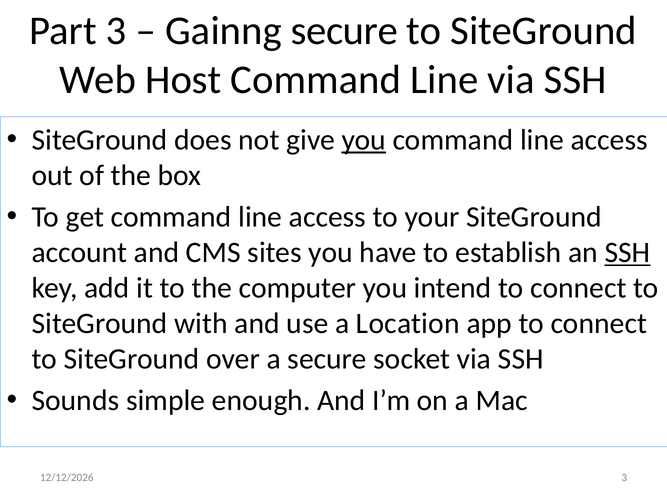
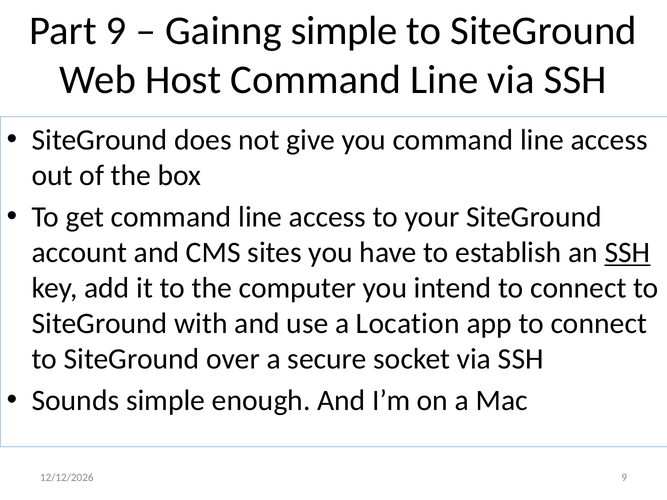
Part 3: 3 -> 9
Gainng secure: secure -> simple
you at (364, 140) underline: present -> none
3 at (624, 478): 3 -> 9
